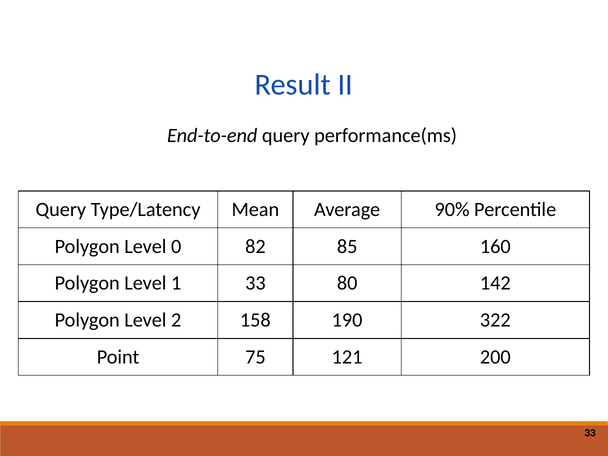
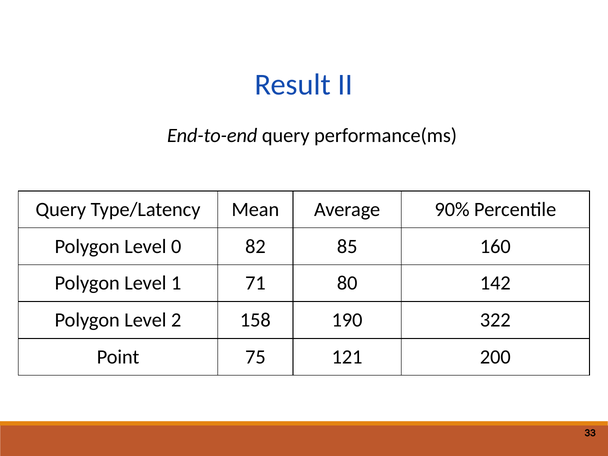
1 33: 33 -> 71
